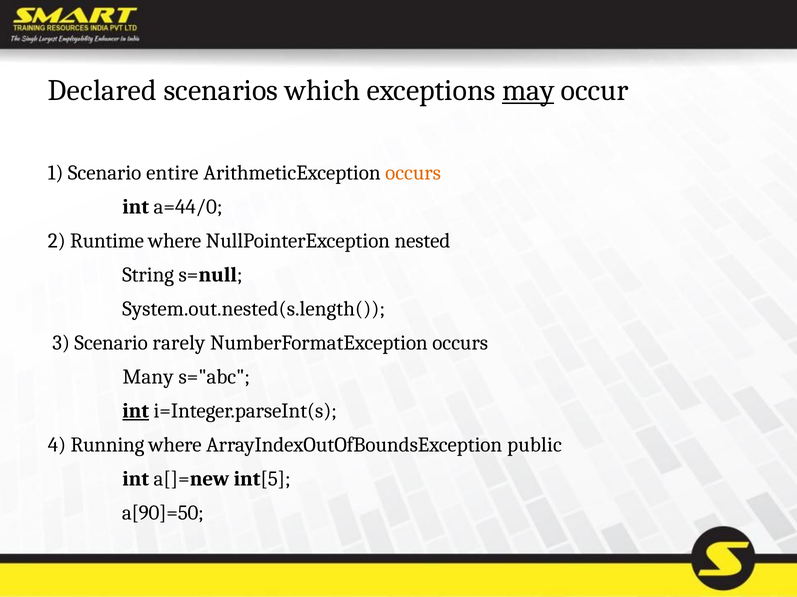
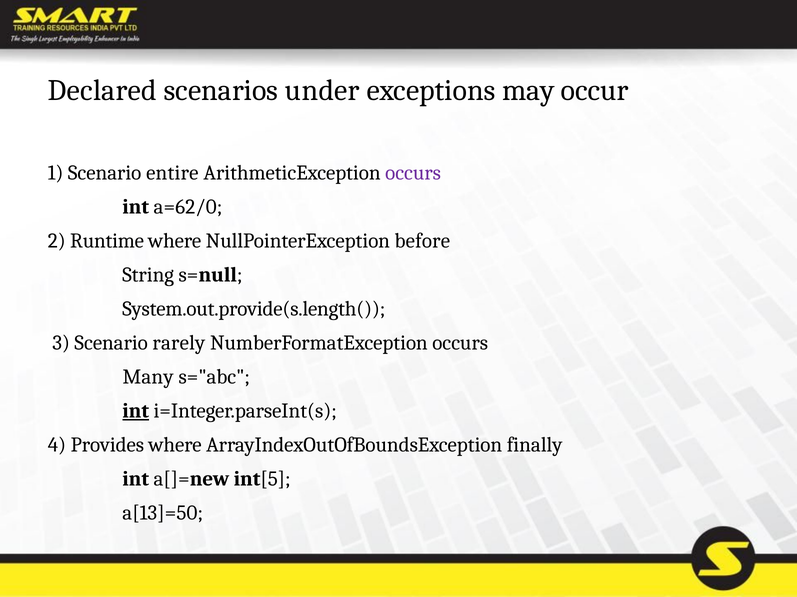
which: which -> under
may underline: present -> none
occurs at (413, 173) colour: orange -> purple
a=44/0: a=44/0 -> a=62/0
nested: nested -> before
System.out.nested(s.length(: System.out.nested(s.length( -> System.out.provide(s.length(
Running: Running -> Provides
public: public -> finally
a[90]=50: a[90]=50 -> a[13]=50
